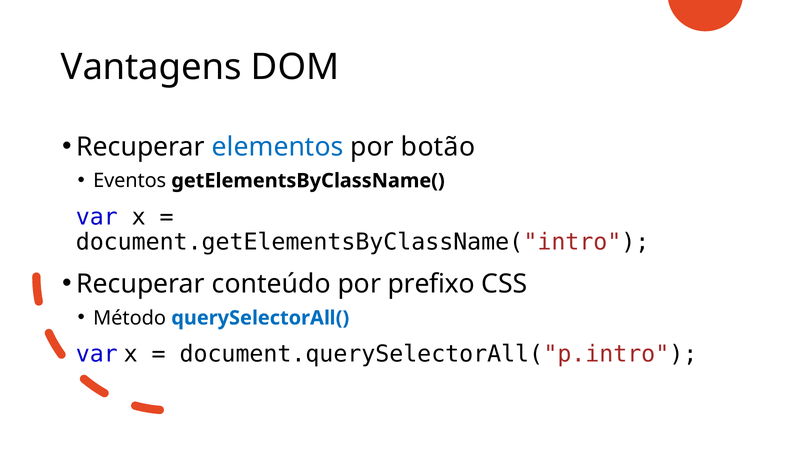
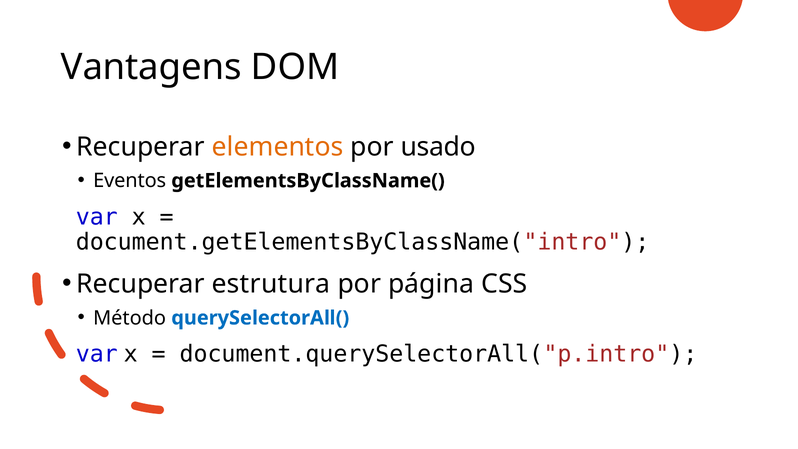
elementos colour: blue -> orange
botão: botão -> usado
conteúdo: conteúdo -> estrutura
prefixo: prefixo -> página
